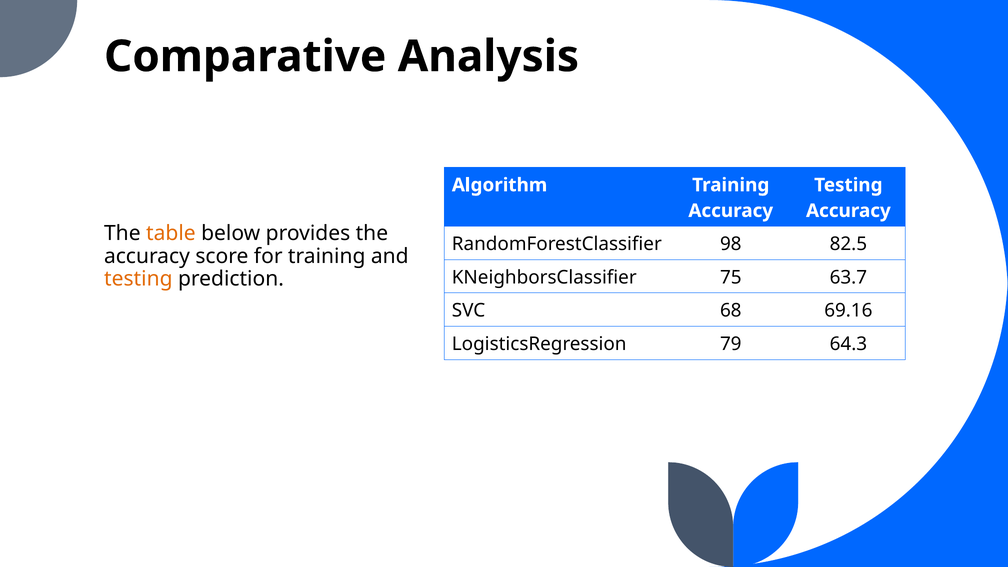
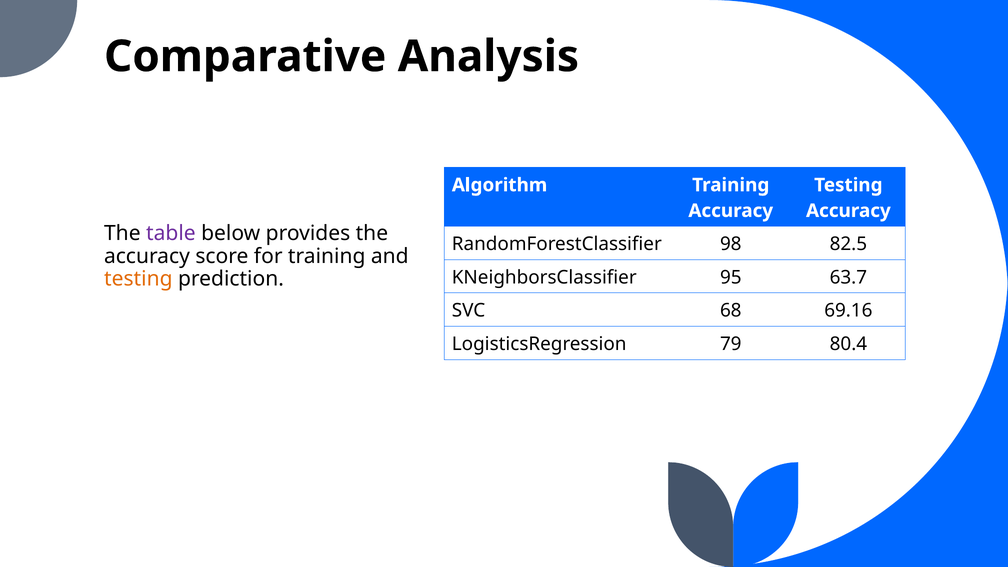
table colour: orange -> purple
75: 75 -> 95
64.3: 64.3 -> 80.4
